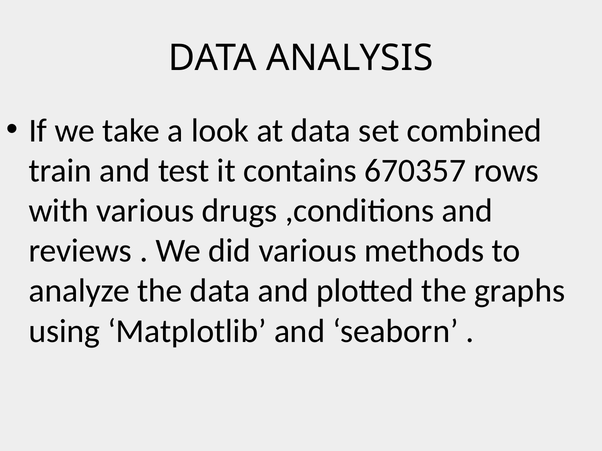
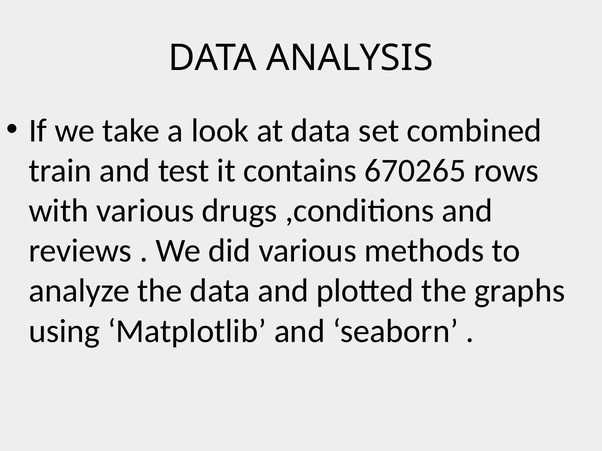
670357: 670357 -> 670265
